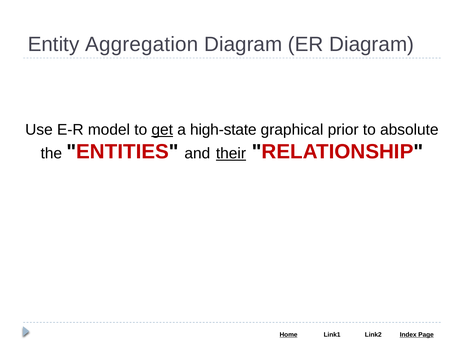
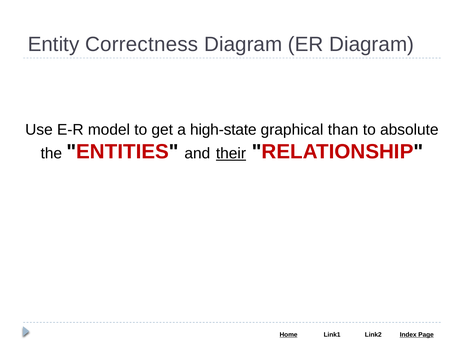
Aggregation: Aggregation -> Correctness
get underline: present -> none
prior: prior -> than
